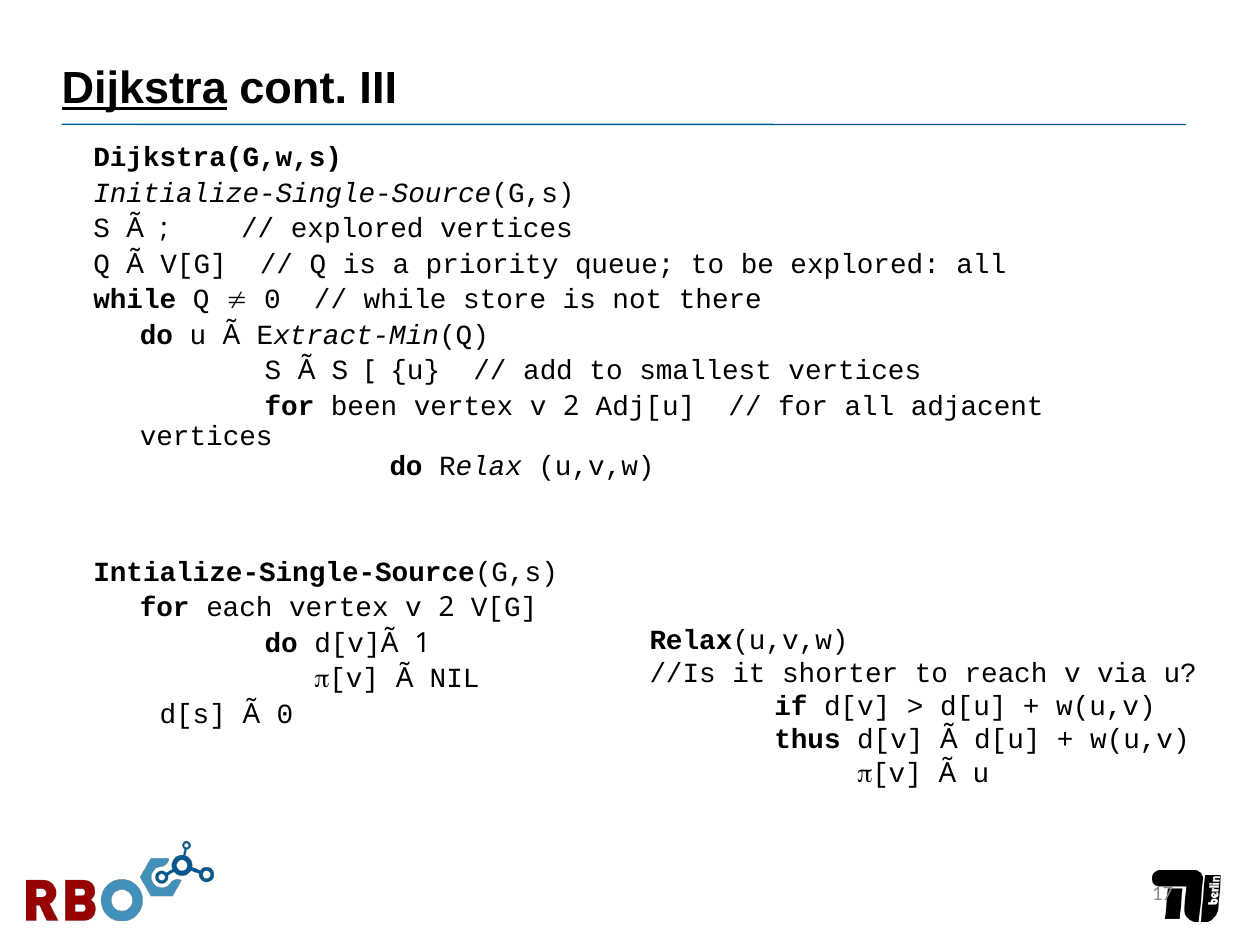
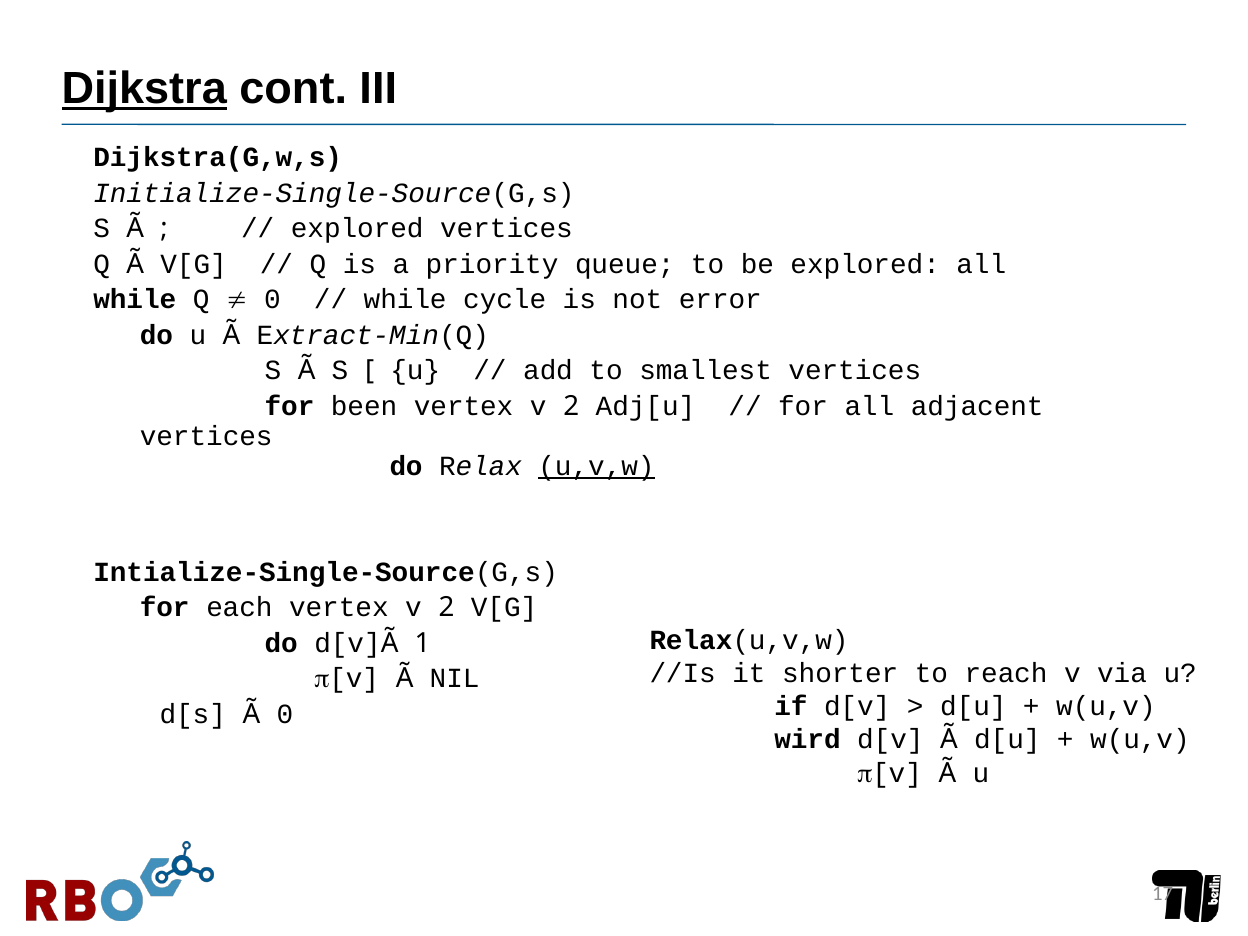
store: store -> cycle
there: there -> error
u,v,w underline: none -> present
thus: thus -> wird
